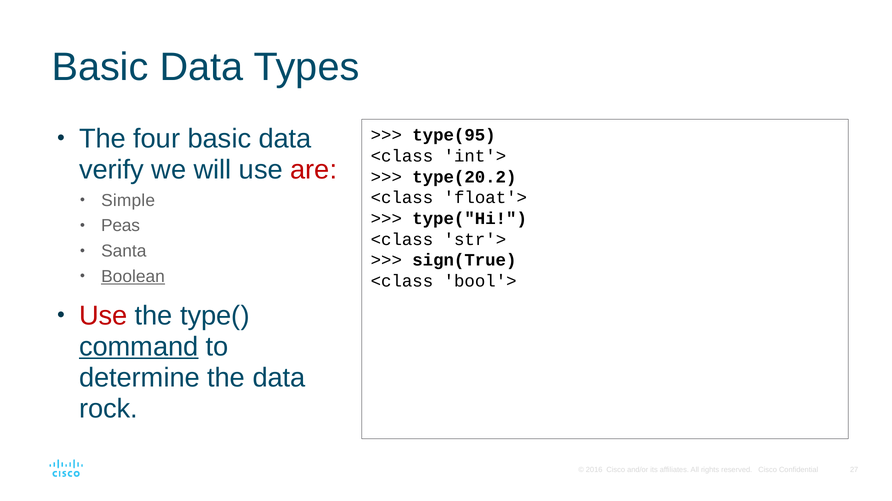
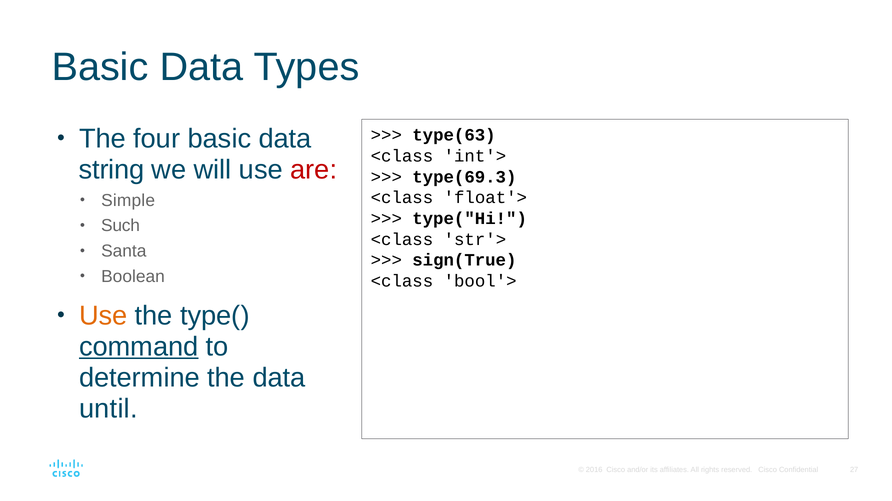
type(95: type(95 -> type(63
verify: verify -> string
type(20.2: type(20.2 -> type(69.3
Peas: Peas -> Such
Boolean underline: present -> none
Use at (103, 316) colour: red -> orange
rock: rock -> until
